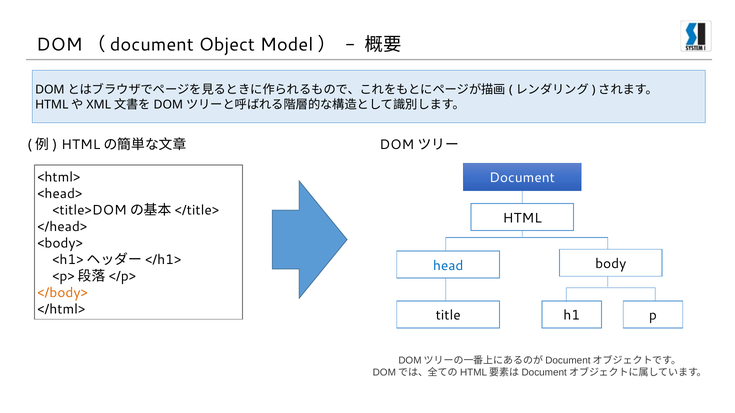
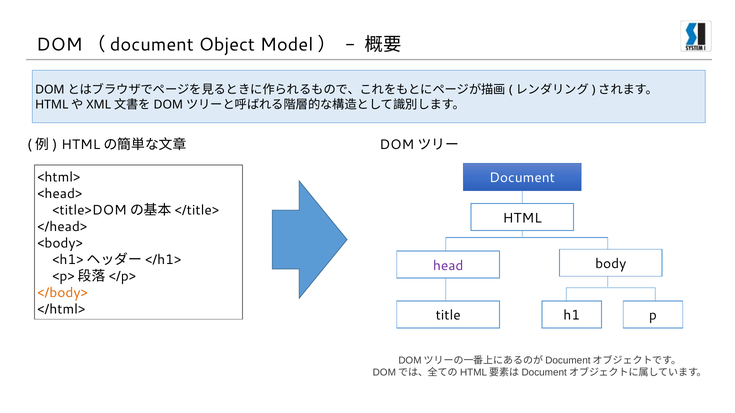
head colour: blue -> purple
